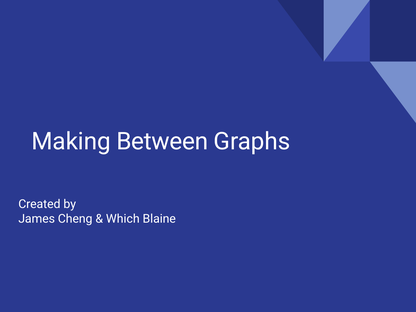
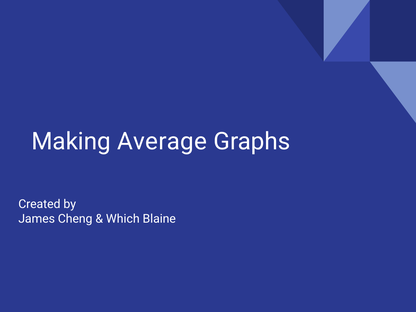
Between: Between -> Average
